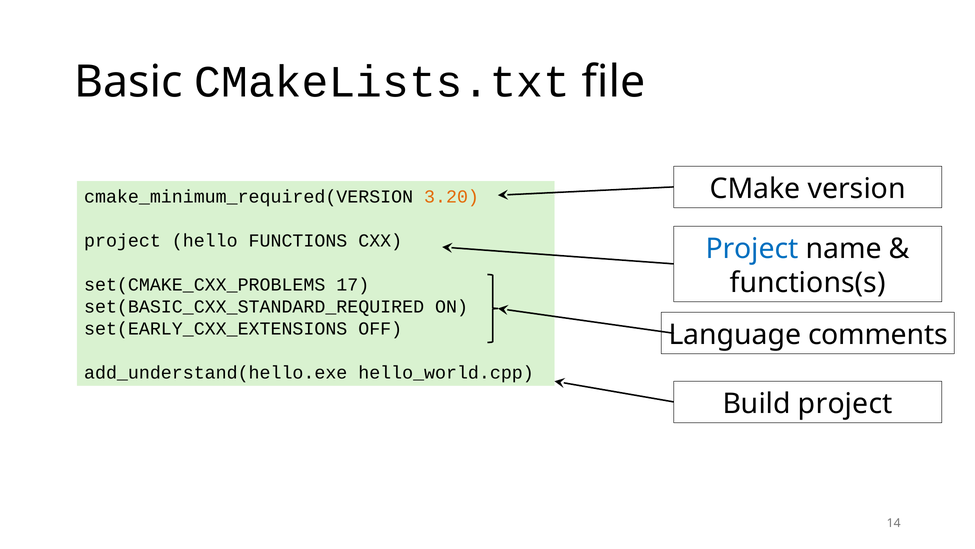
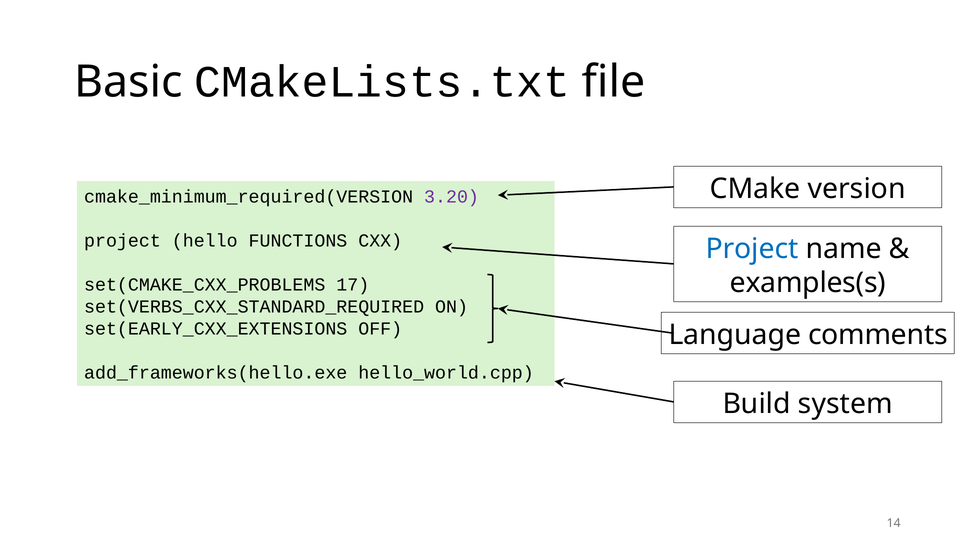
3.20 colour: orange -> purple
functions(s: functions(s -> examples(s
set(BASIC_CXX_STANDARD_REQUIRED: set(BASIC_CXX_STANDARD_REQUIRED -> set(VERBS_CXX_STANDARD_REQUIRED
add_understand(hello.exe: add_understand(hello.exe -> add_frameworks(hello.exe
Build project: project -> system
